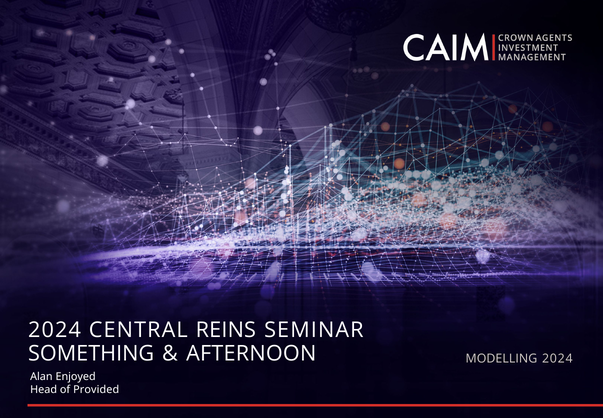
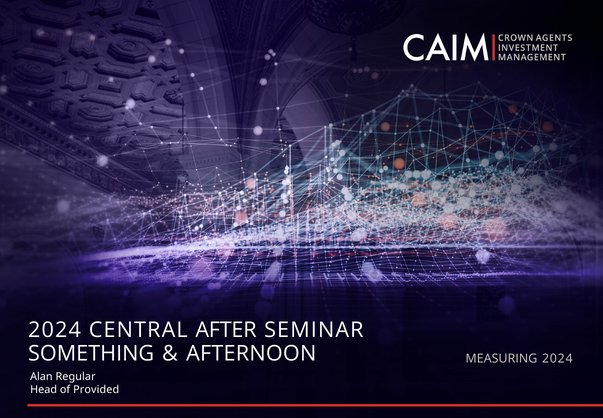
REINS: REINS -> AFTER
MODELLING: MODELLING -> MEASURING
Enjoyed: Enjoyed -> Regular
